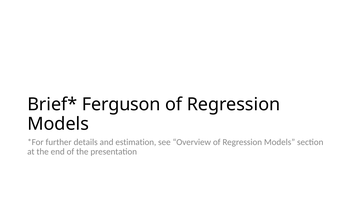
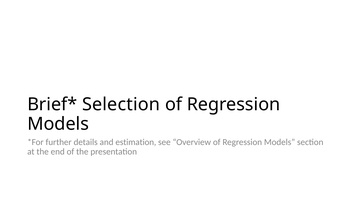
Ferguson: Ferguson -> Selection
